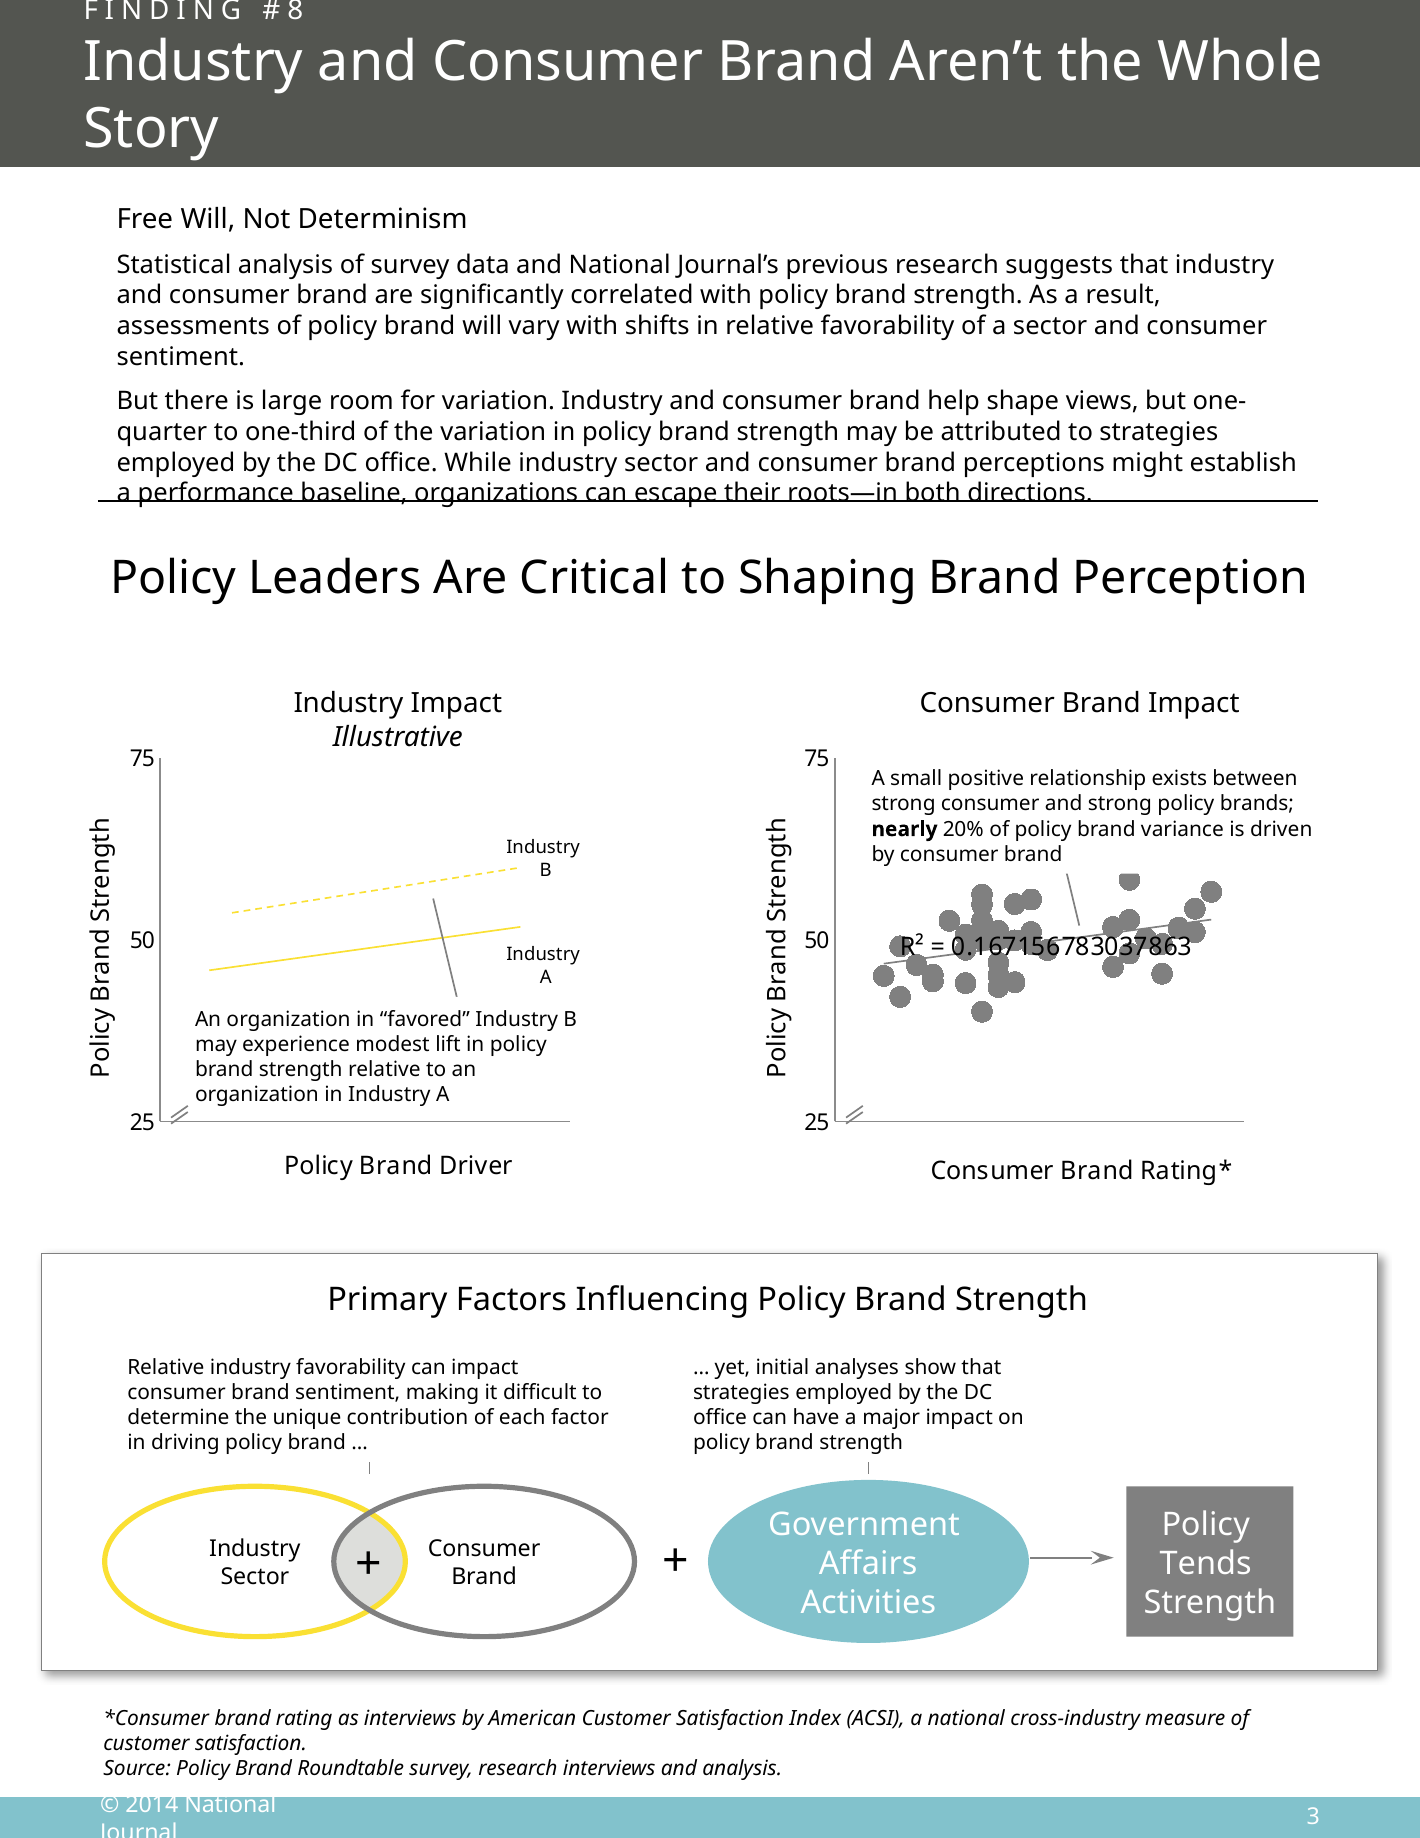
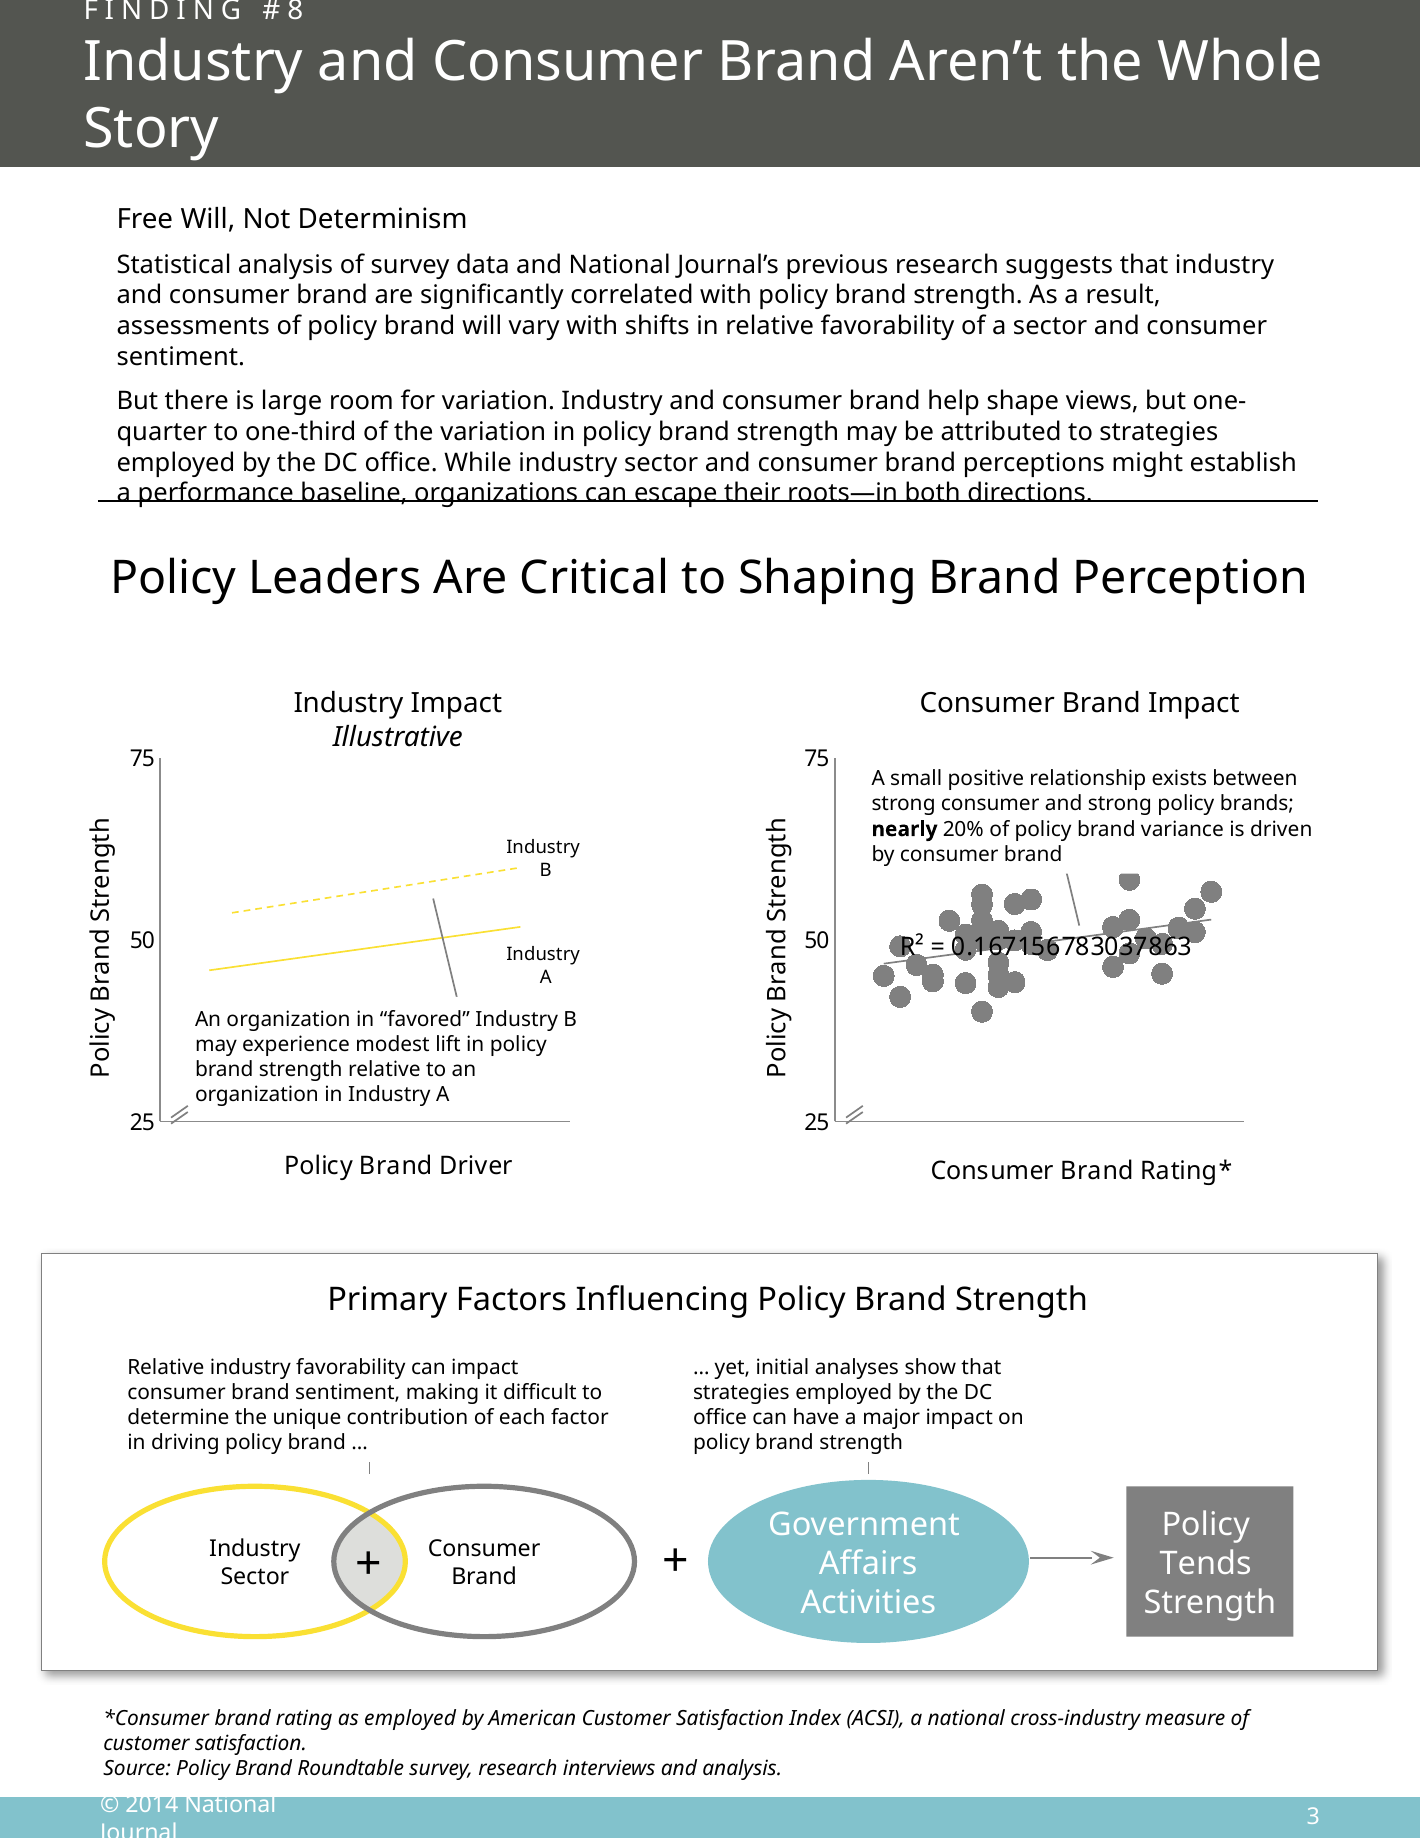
as interviews: interviews -> employed
